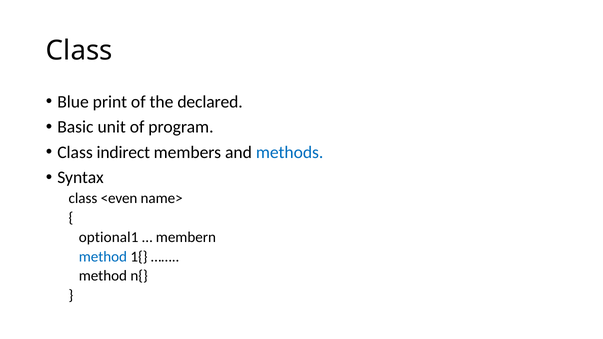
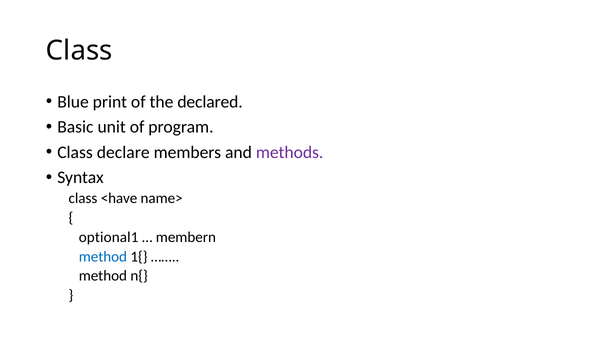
indirect: indirect -> declare
methods colour: blue -> purple
<even: <even -> <have
